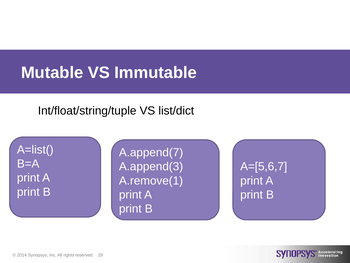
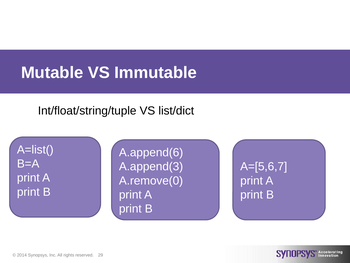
A.append(7: A.append(7 -> A.append(6
A.remove(1: A.remove(1 -> A.remove(0
